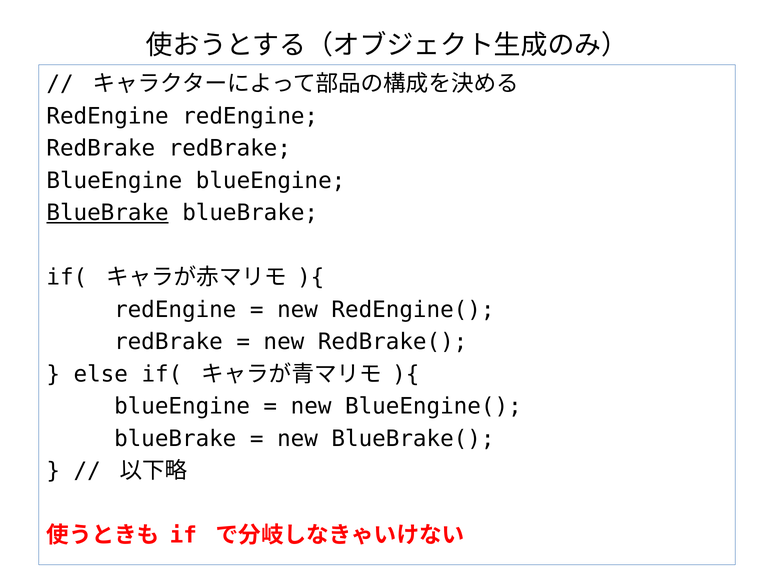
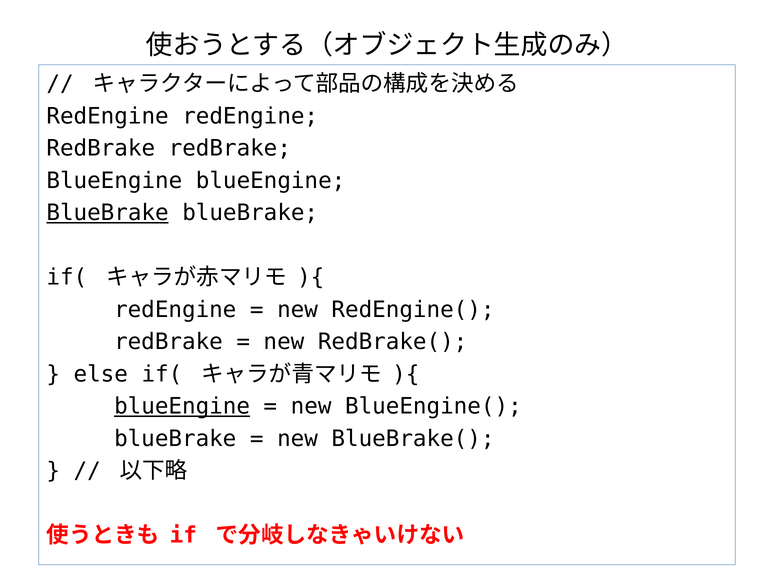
blueEngine at (182, 406) underline: none -> present
